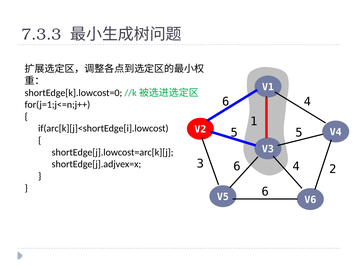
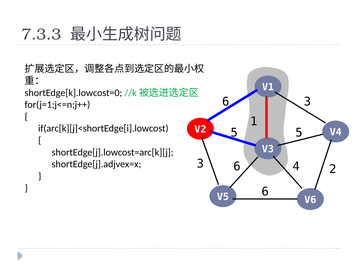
4 at (307, 102): 4 -> 3
